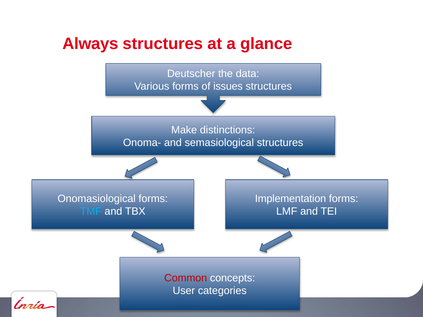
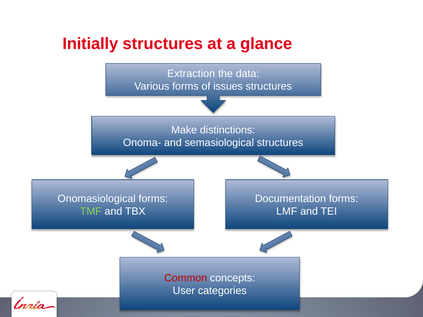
Always: Always -> Initially
Deutscher: Deutscher -> Extraction
Implementation: Implementation -> Documentation
TMF colour: light blue -> light green
